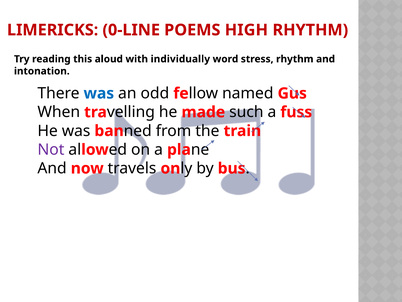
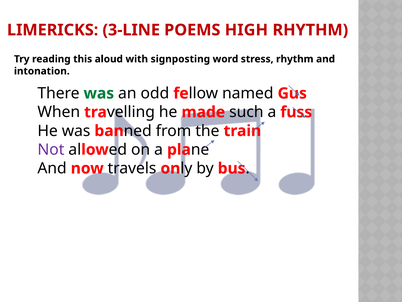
0-LINE: 0-LINE -> 3-LINE
individually: individually -> signposting
was at (99, 93) colour: blue -> green
